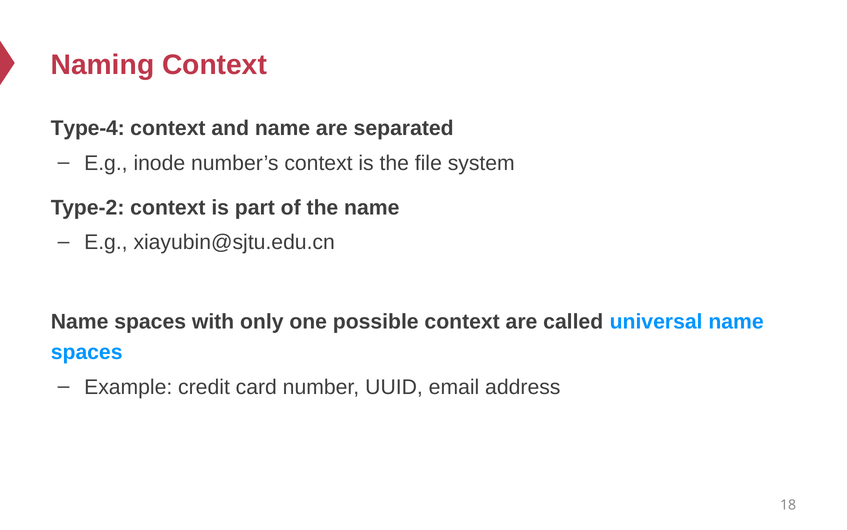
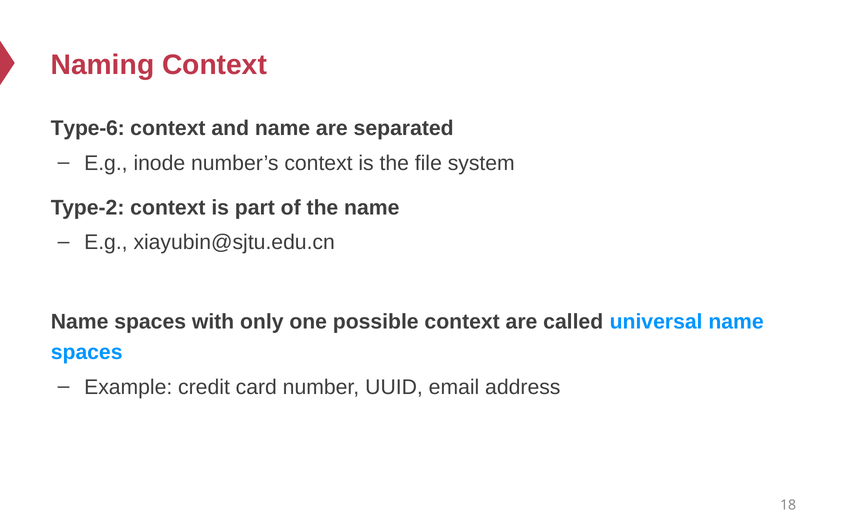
Type-4: Type-4 -> Type-6
